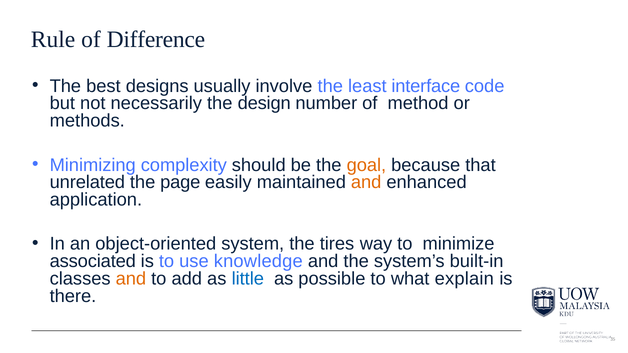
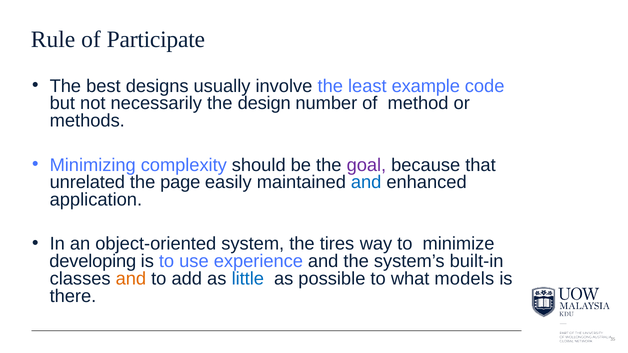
Difference: Difference -> Participate
interface: interface -> example
goal colour: orange -> purple
and at (366, 182) colour: orange -> blue
associated: associated -> developing
knowledge: knowledge -> experience
explain: explain -> models
